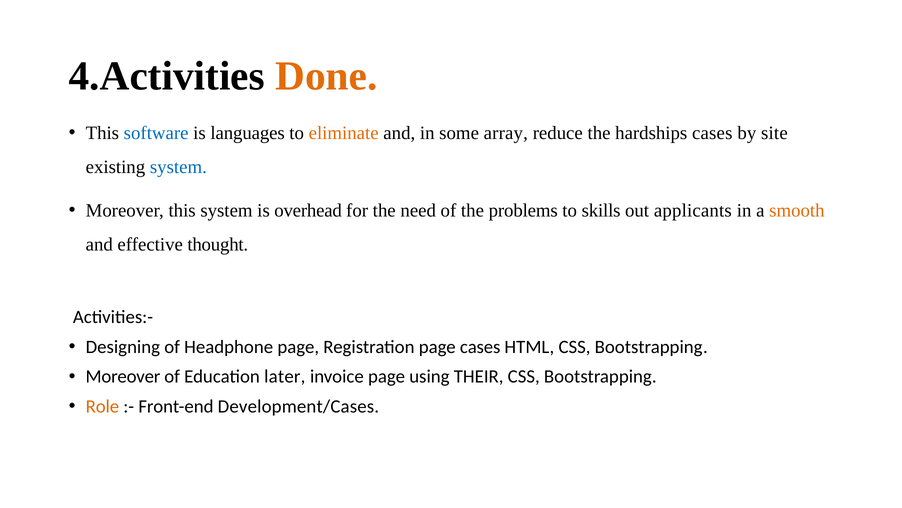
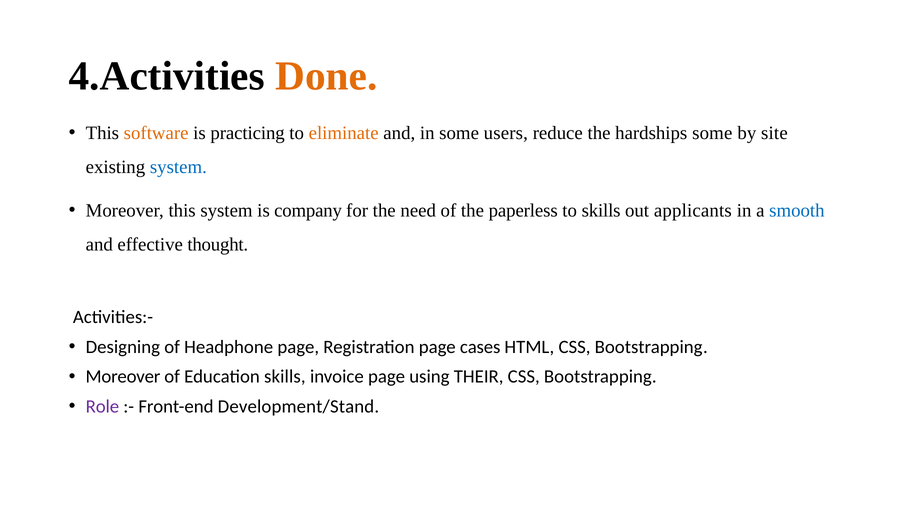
software colour: blue -> orange
languages: languages -> practicing
array: array -> users
hardships cases: cases -> some
overhead: overhead -> company
problems: problems -> paperless
smooth colour: orange -> blue
Education later: later -> skills
Role colour: orange -> purple
Development/Cases: Development/Cases -> Development/Stand
